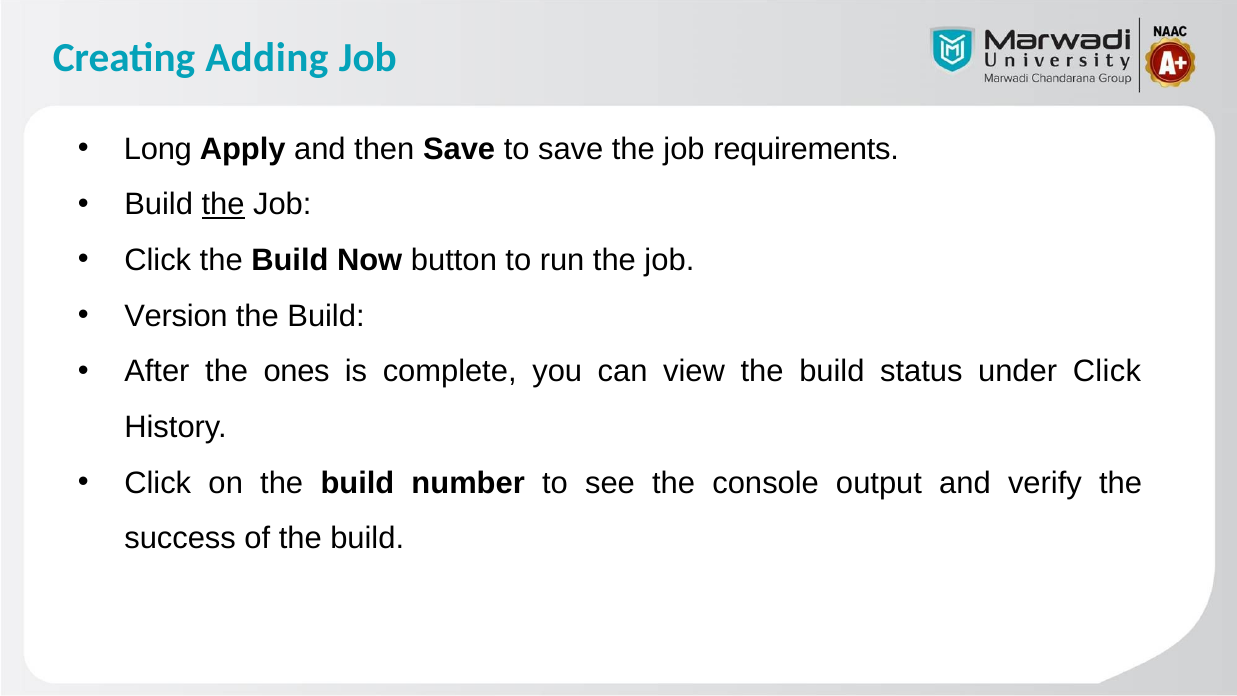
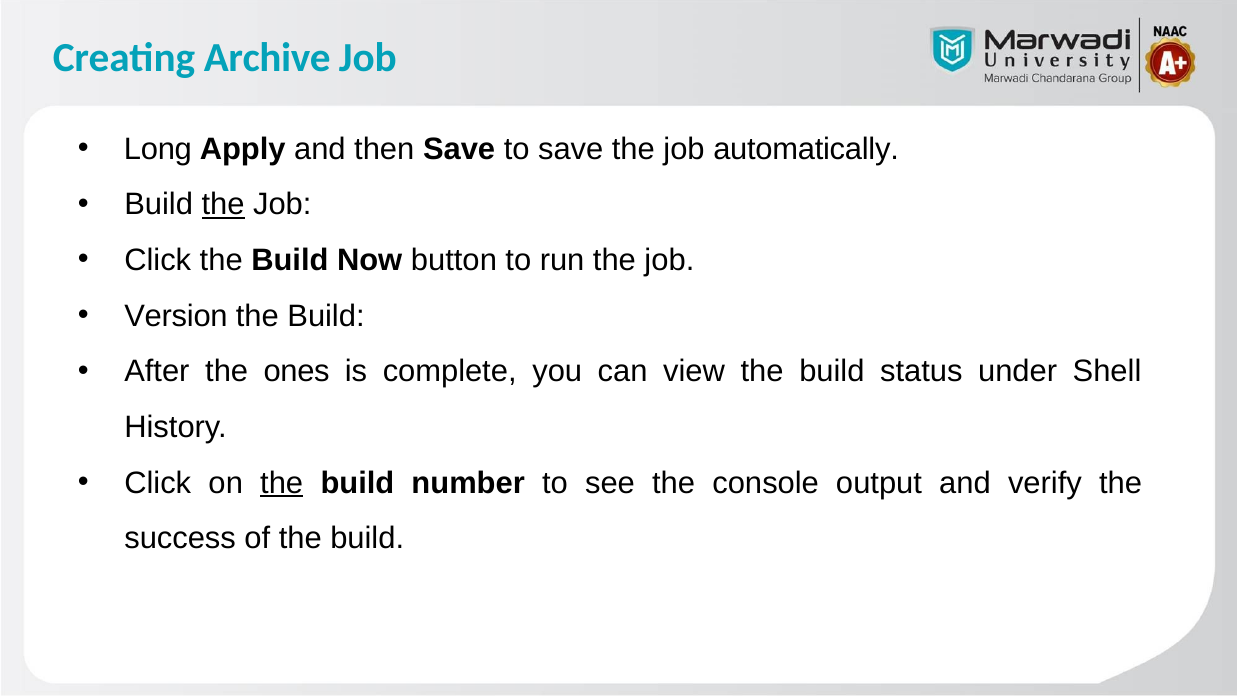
Adding: Adding -> Archive
requirements: requirements -> automatically
under Click: Click -> Shell
the at (282, 483) underline: none -> present
